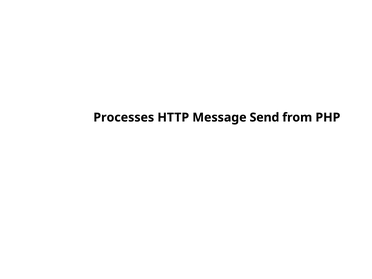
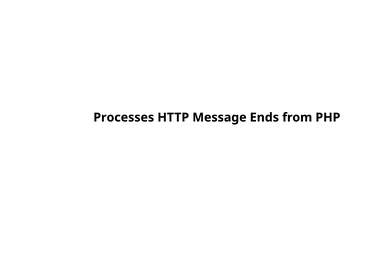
Send: Send -> Ends
